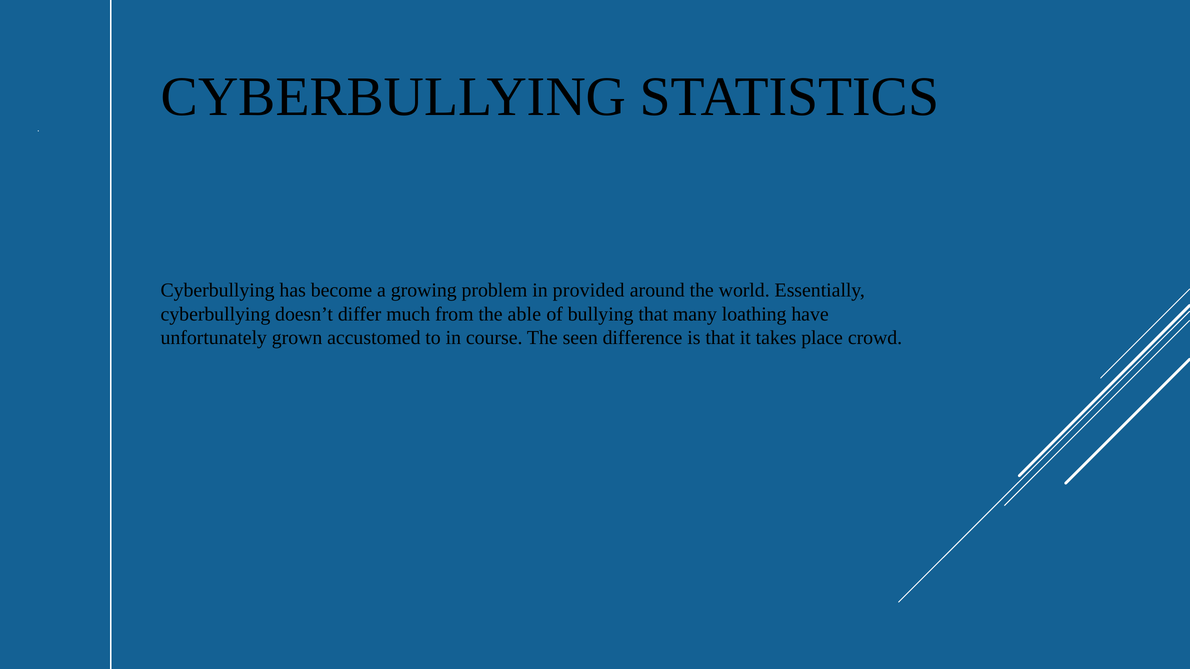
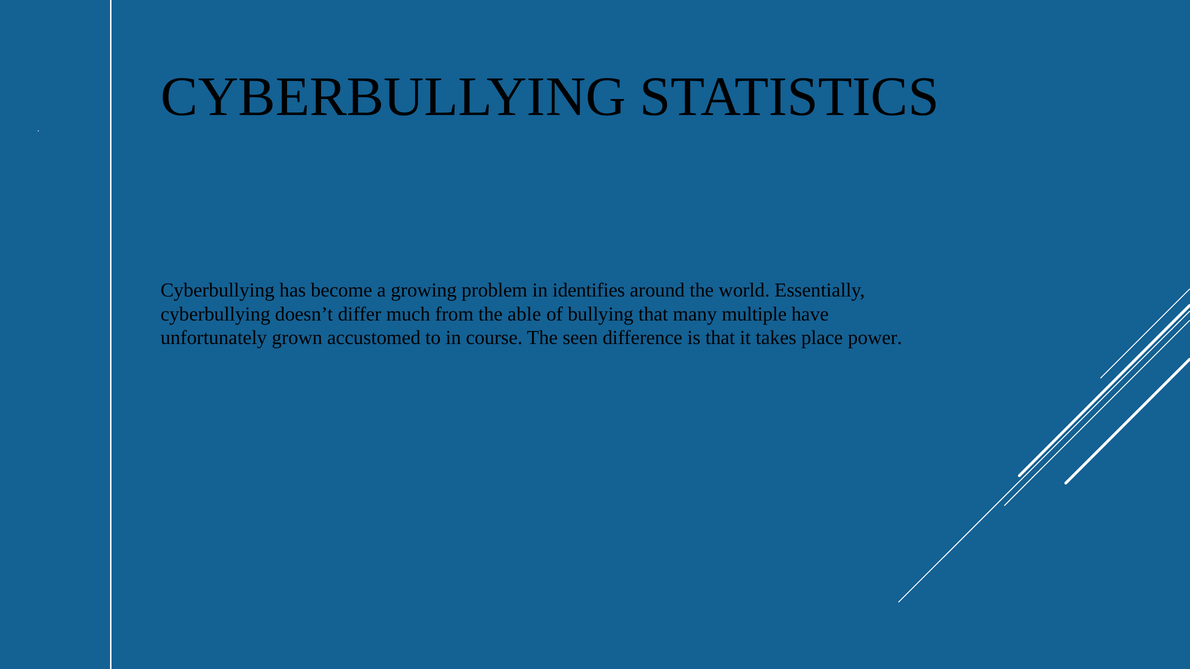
provided: provided -> identifies
loathing: loathing -> multiple
crowd: crowd -> power
